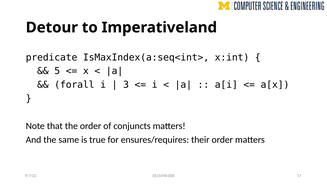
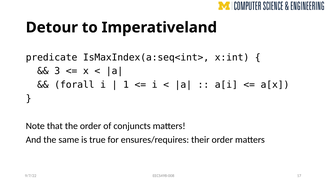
5: 5 -> 3
3: 3 -> 1
